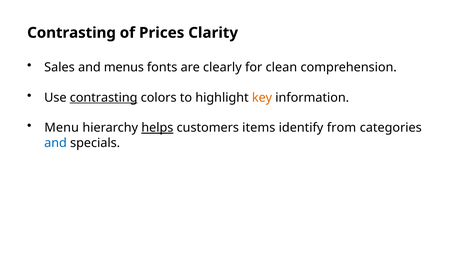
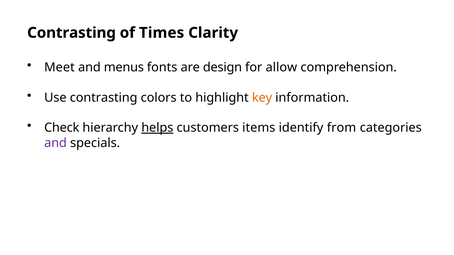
Prices: Prices -> Times
Sales: Sales -> Meet
clearly: clearly -> design
clean: clean -> allow
contrasting at (104, 98) underline: present -> none
Menu: Menu -> Check
and at (55, 143) colour: blue -> purple
